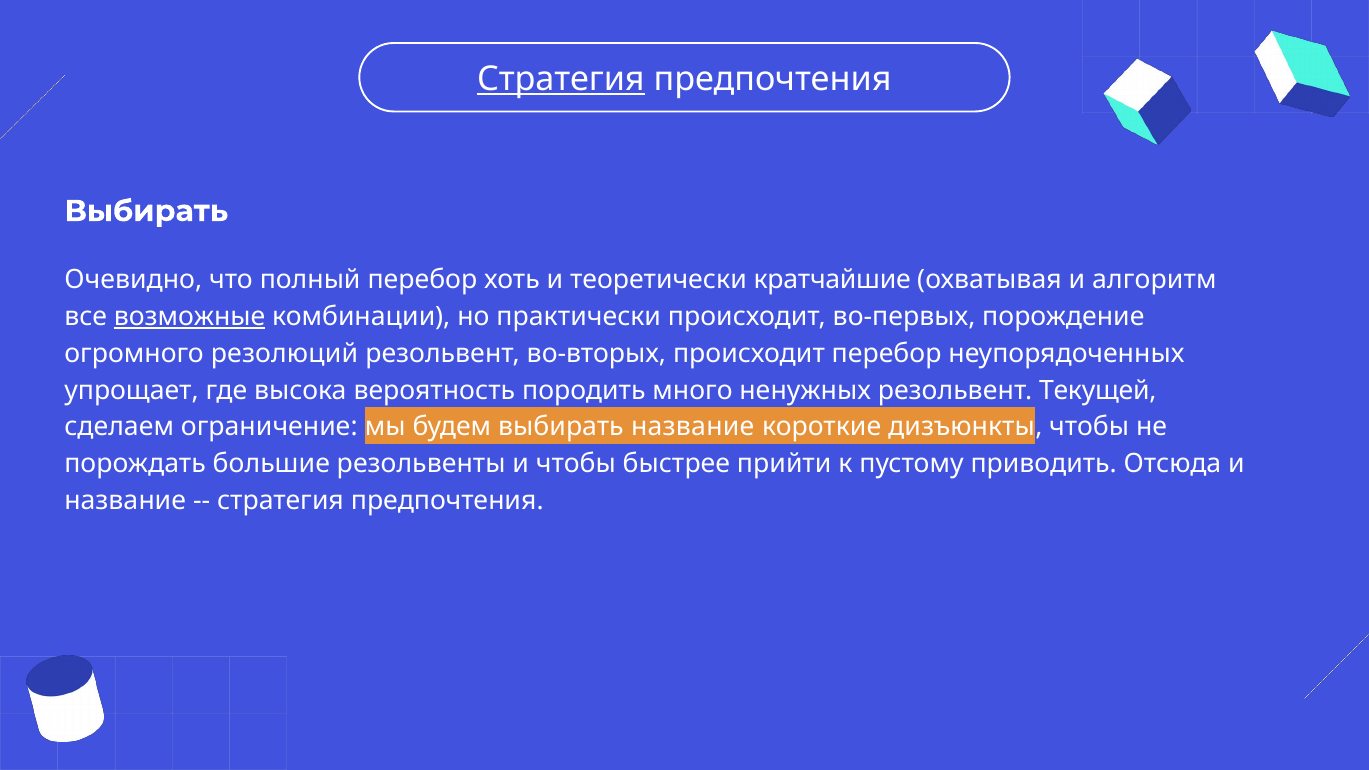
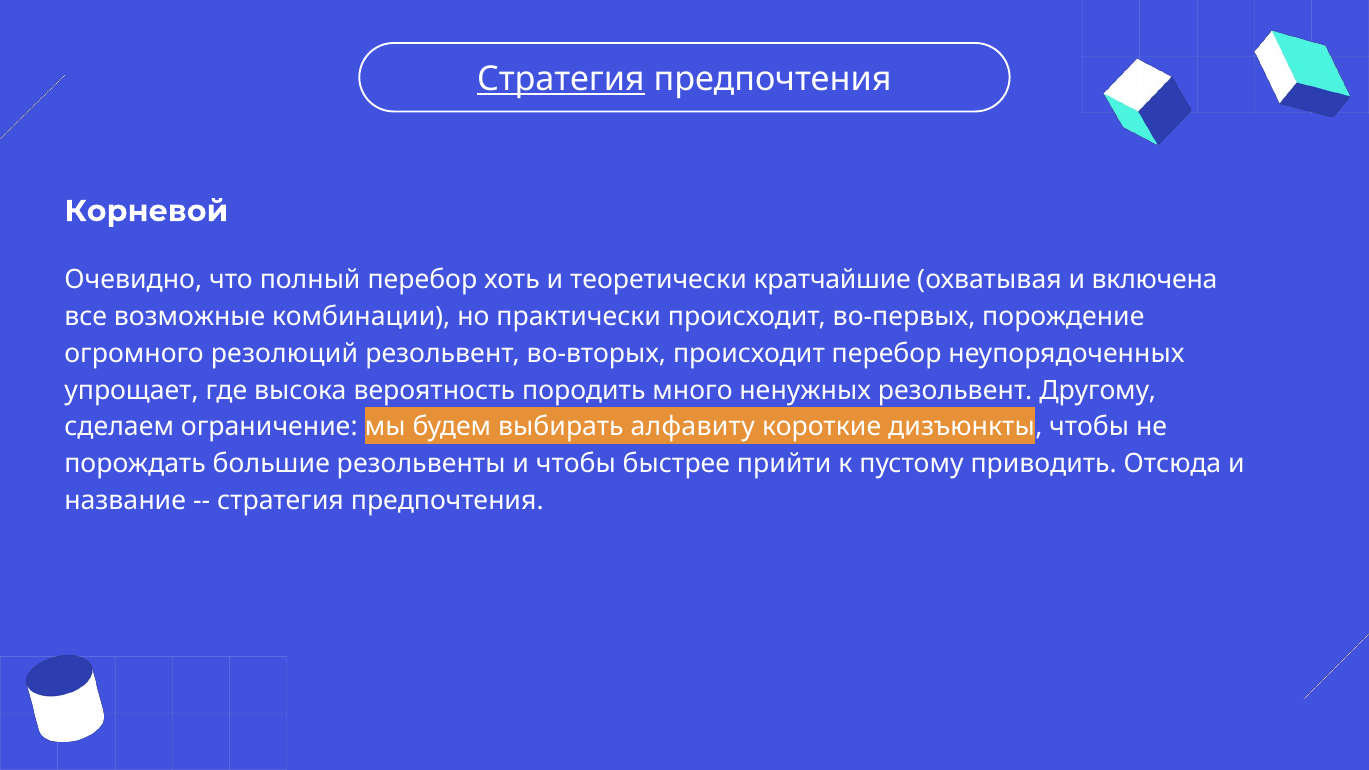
Выбирать at (146, 211): Выбирать -> Корневой
алгоритм: алгоритм -> включена
возможные underline: present -> none
Текущей: Текущей -> Другому
выбирать название: название -> алфавиту
